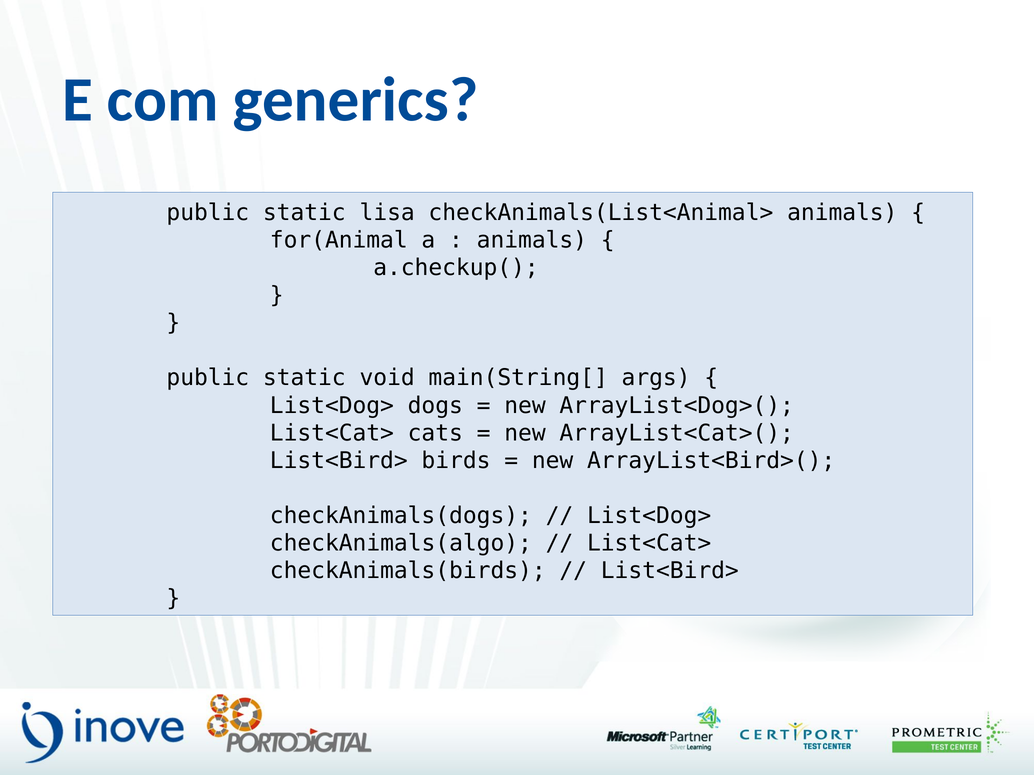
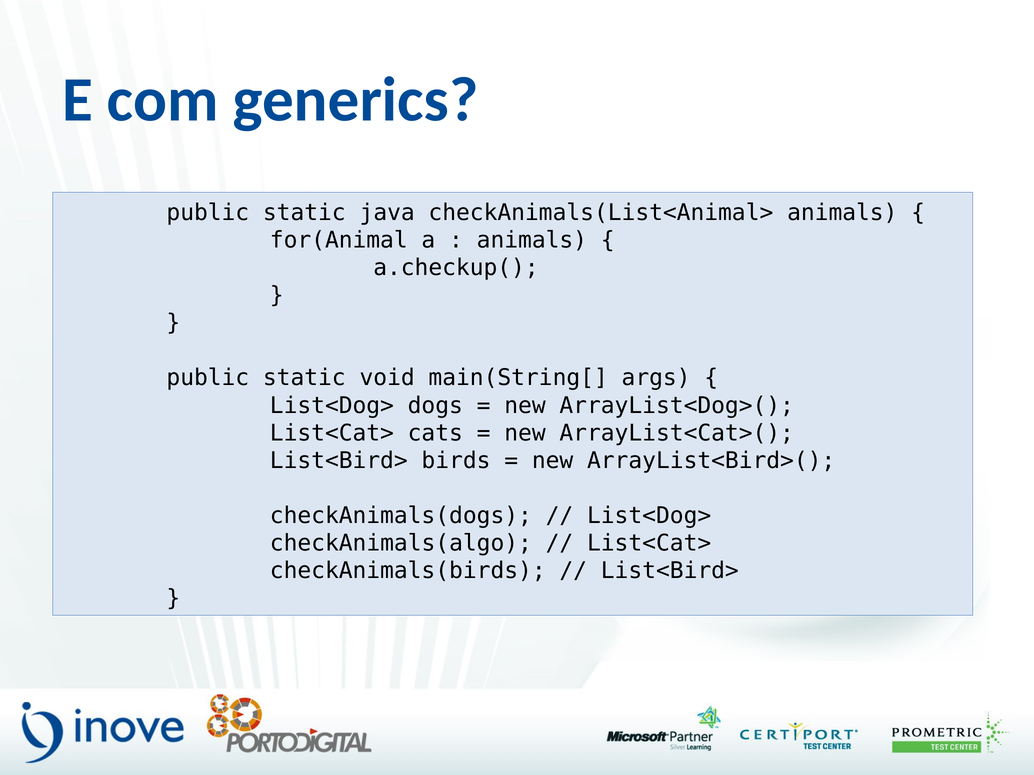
lisa: lisa -> java
